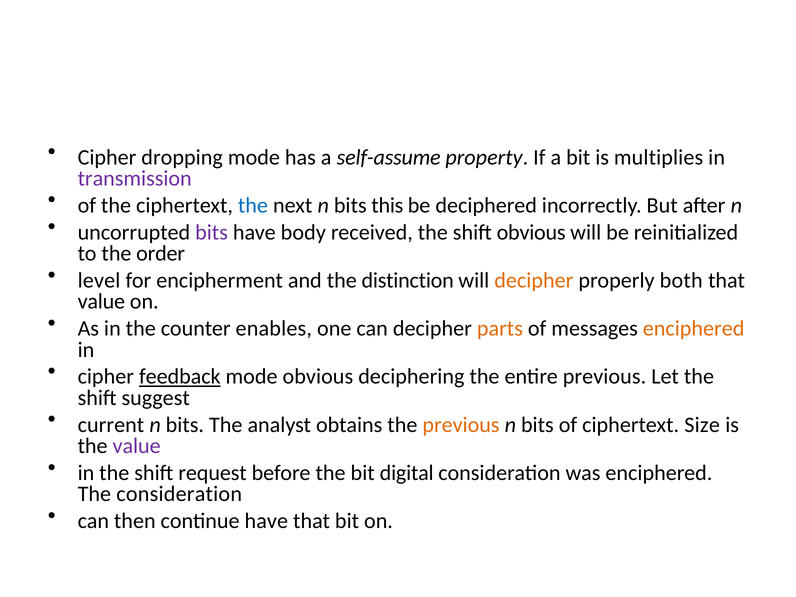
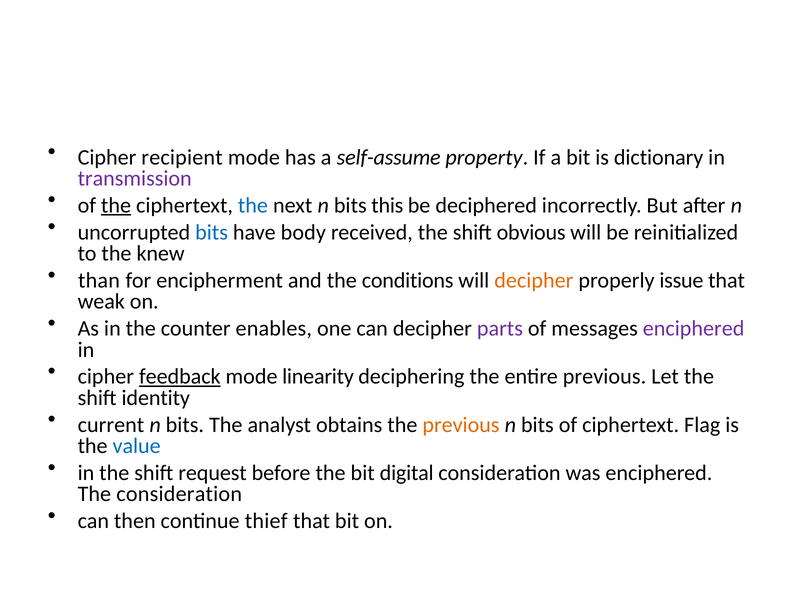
dropping: dropping -> recipient
multiplies: multiplies -> dictionary
the at (116, 205) underline: none -> present
bits at (212, 232) colour: purple -> blue
order: order -> knew
level: level -> than
distinction: distinction -> conditions
both: both -> issue
value at (101, 302): value -> weak
parts colour: orange -> purple
enciphered at (694, 329) colour: orange -> purple
mode obvious: obvious -> linearity
suggest: suggest -> identity
Size: Size -> Flag
value at (137, 446) colour: purple -> blue
continue have: have -> thief
